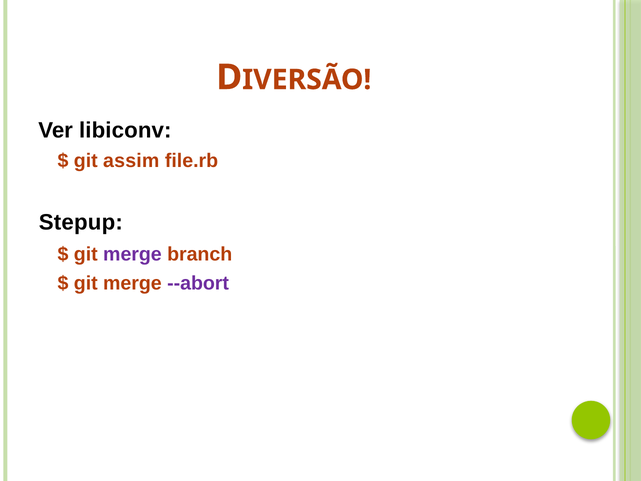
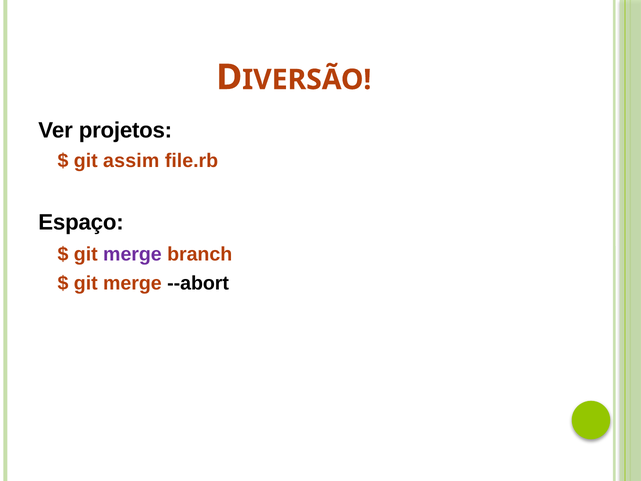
libiconv: libiconv -> projetos
Stepup: Stepup -> Espaço
--abort colour: purple -> black
